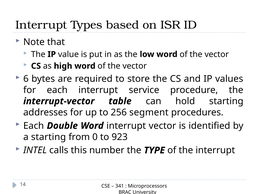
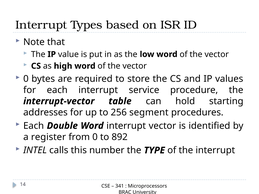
6 at (26, 79): 6 -> 0
a starting: starting -> register
923: 923 -> 892
